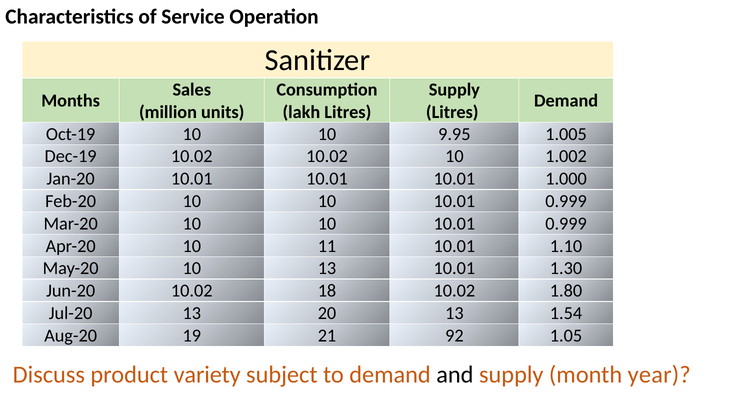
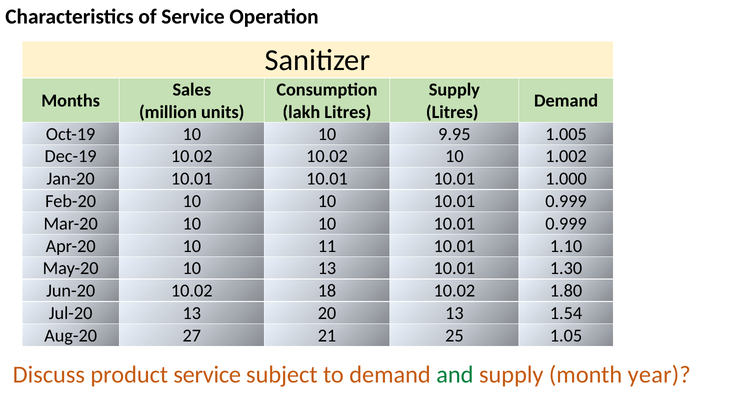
19: 19 -> 27
92: 92 -> 25
product variety: variety -> service
and colour: black -> green
